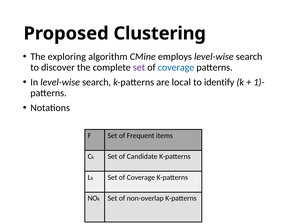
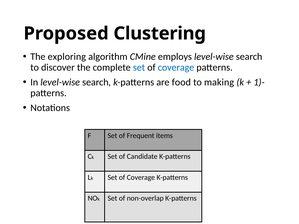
set at (139, 67) colour: purple -> blue
local: local -> food
identify: identify -> making
